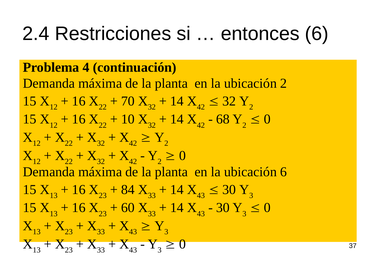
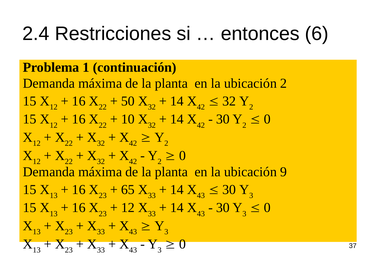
4: 4 -> 1
70: 70 -> 50
68 at (223, 119): 68 -> 30
ubicación 6: 6 -> 9
84: 84 -> 65
60 at (128, 207): 60 -> 12
